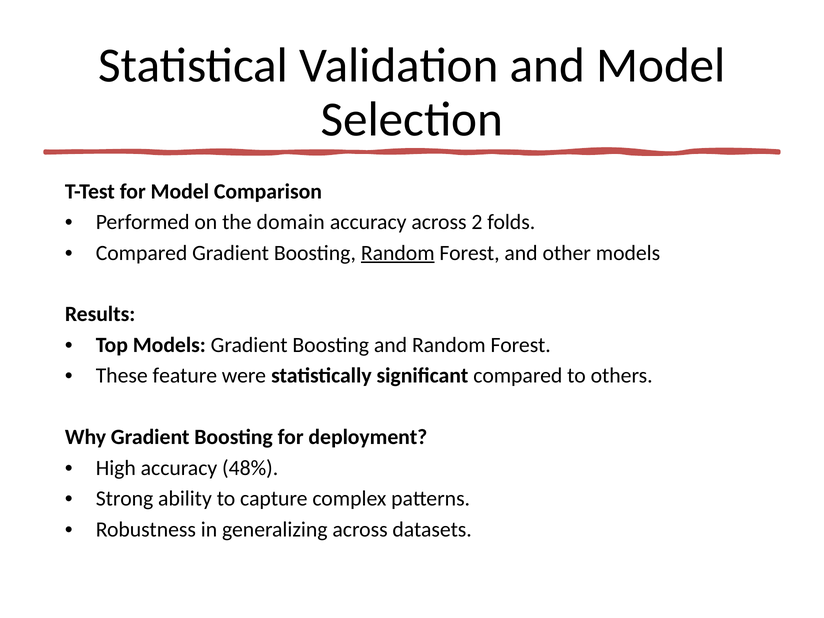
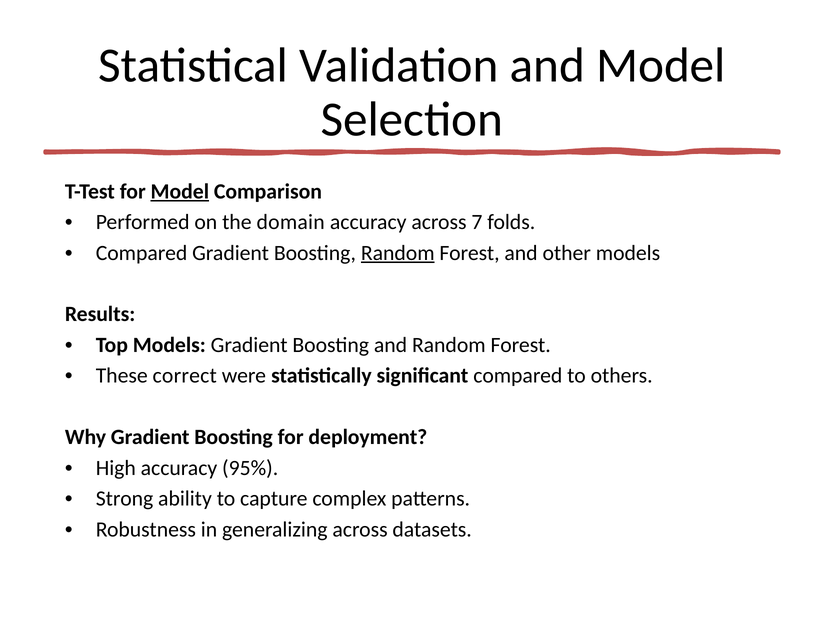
Model at (180, 191) underline: none -> present
2: 2 -> 7
feature: feature -> correct
48%: 48% -> 95%
